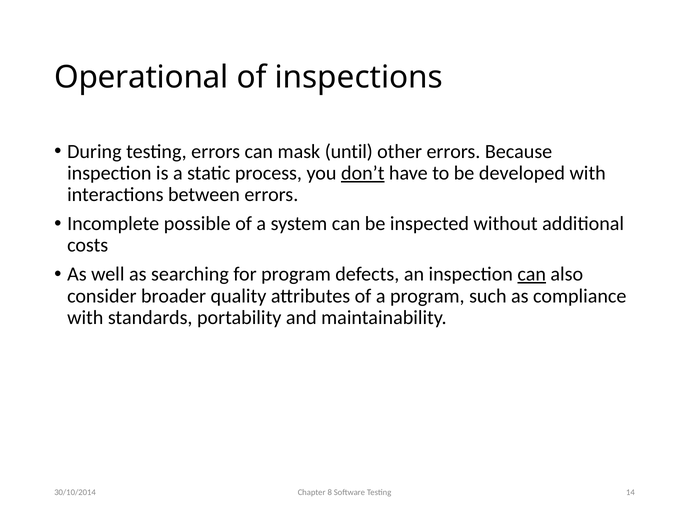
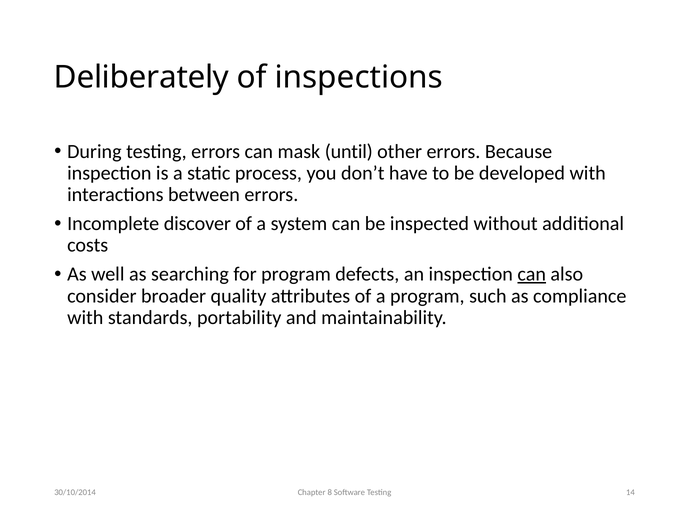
Operational: Operational -> Deliberately
don’t underline: present -> none
possible: possible -> discover
